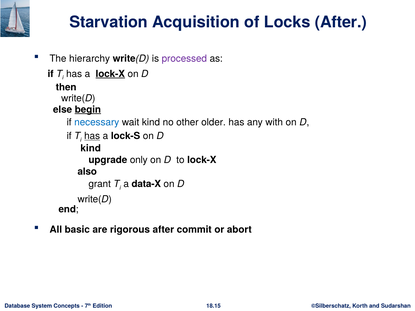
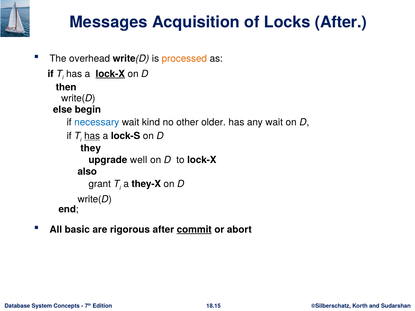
Starvation: Starvation -> Messages
hierarchy: hierarchy -> overhead
processed colour: purple -> orange
begin underline: present -> none
any with: with -> wait
kind at (91, 148): kind -> they
only: only -> well
data-X: data-X -> they-X
commit underline: none -> present
